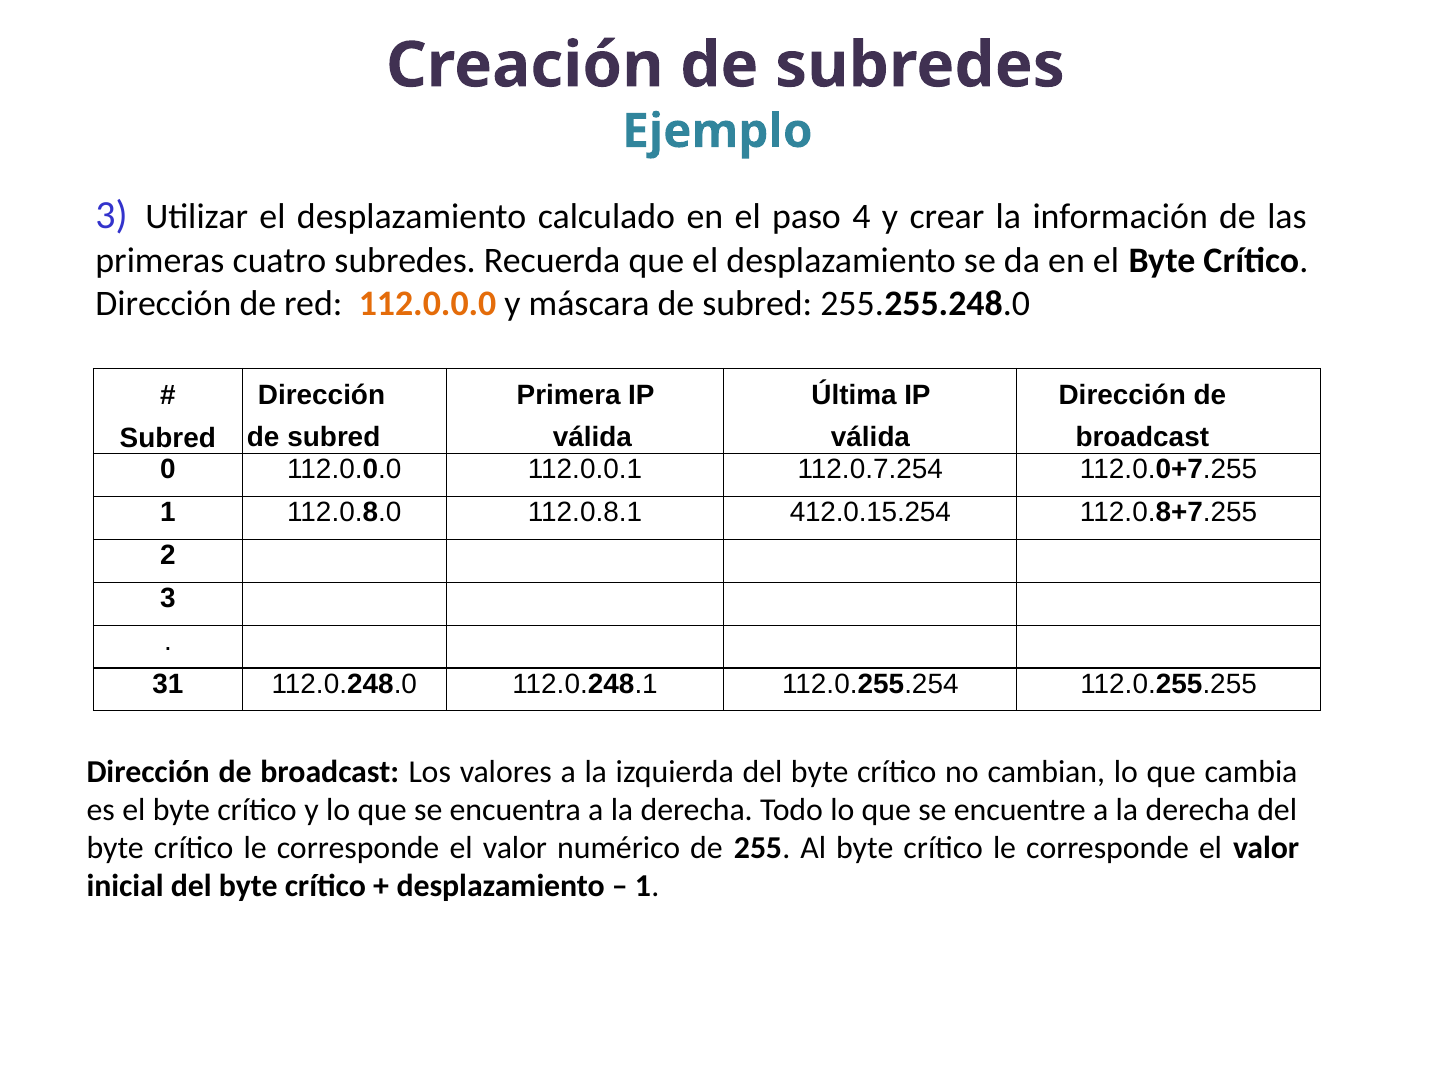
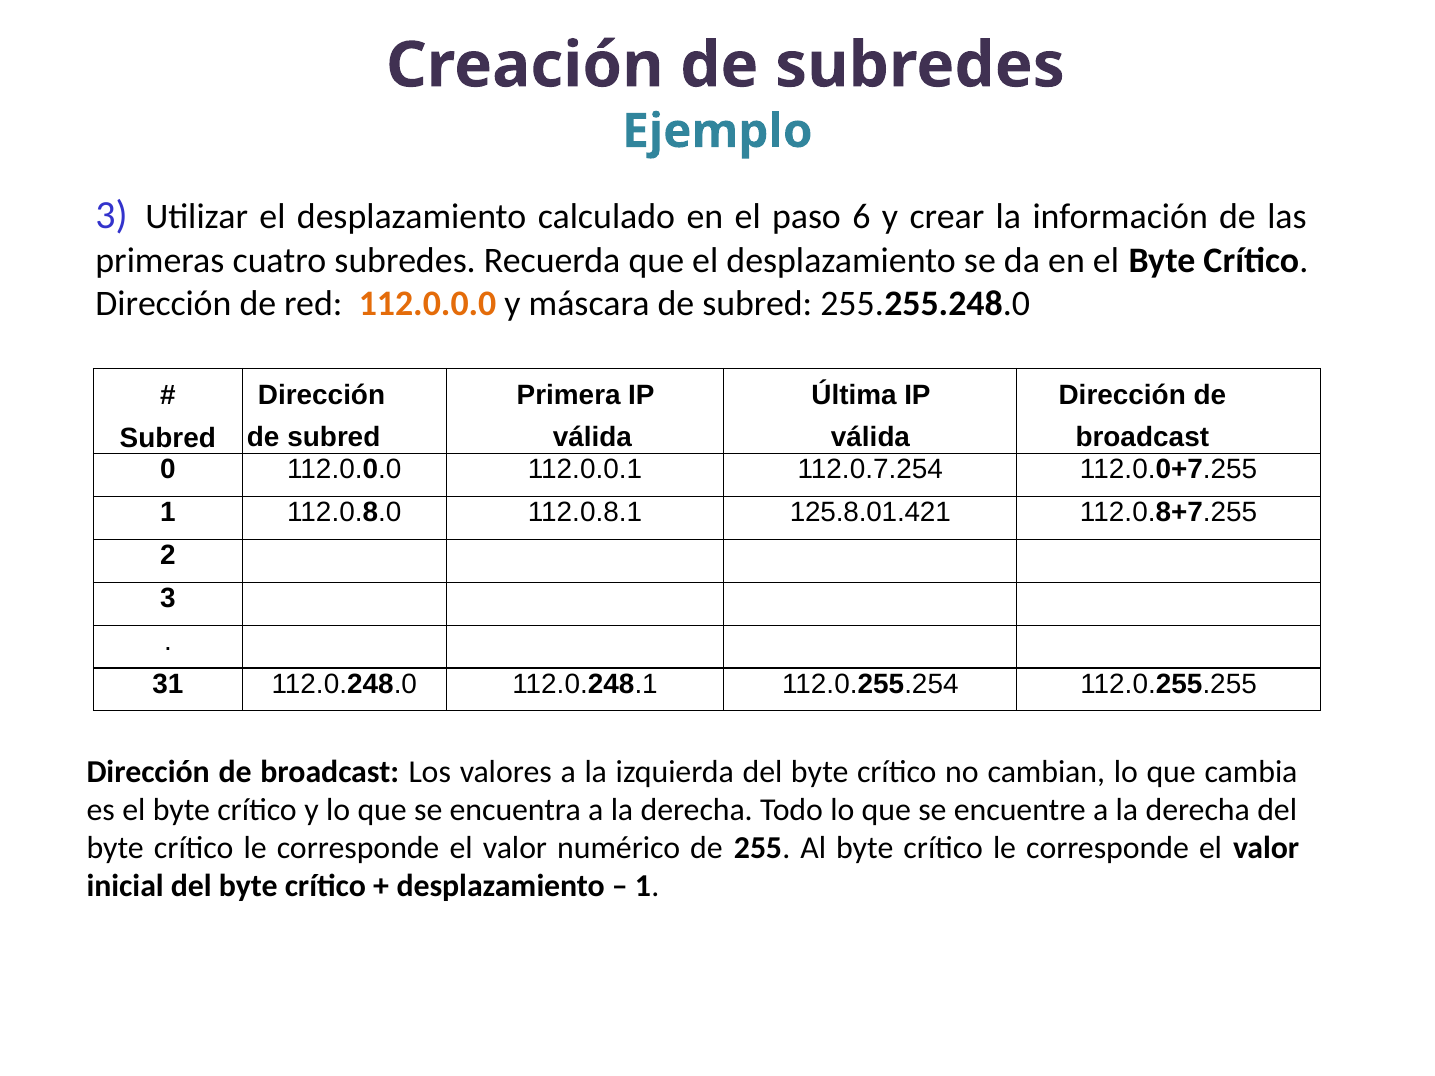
4: 4 -> 6
412.0.15.254: 412.0.15.254 -> 125.8.01.421
